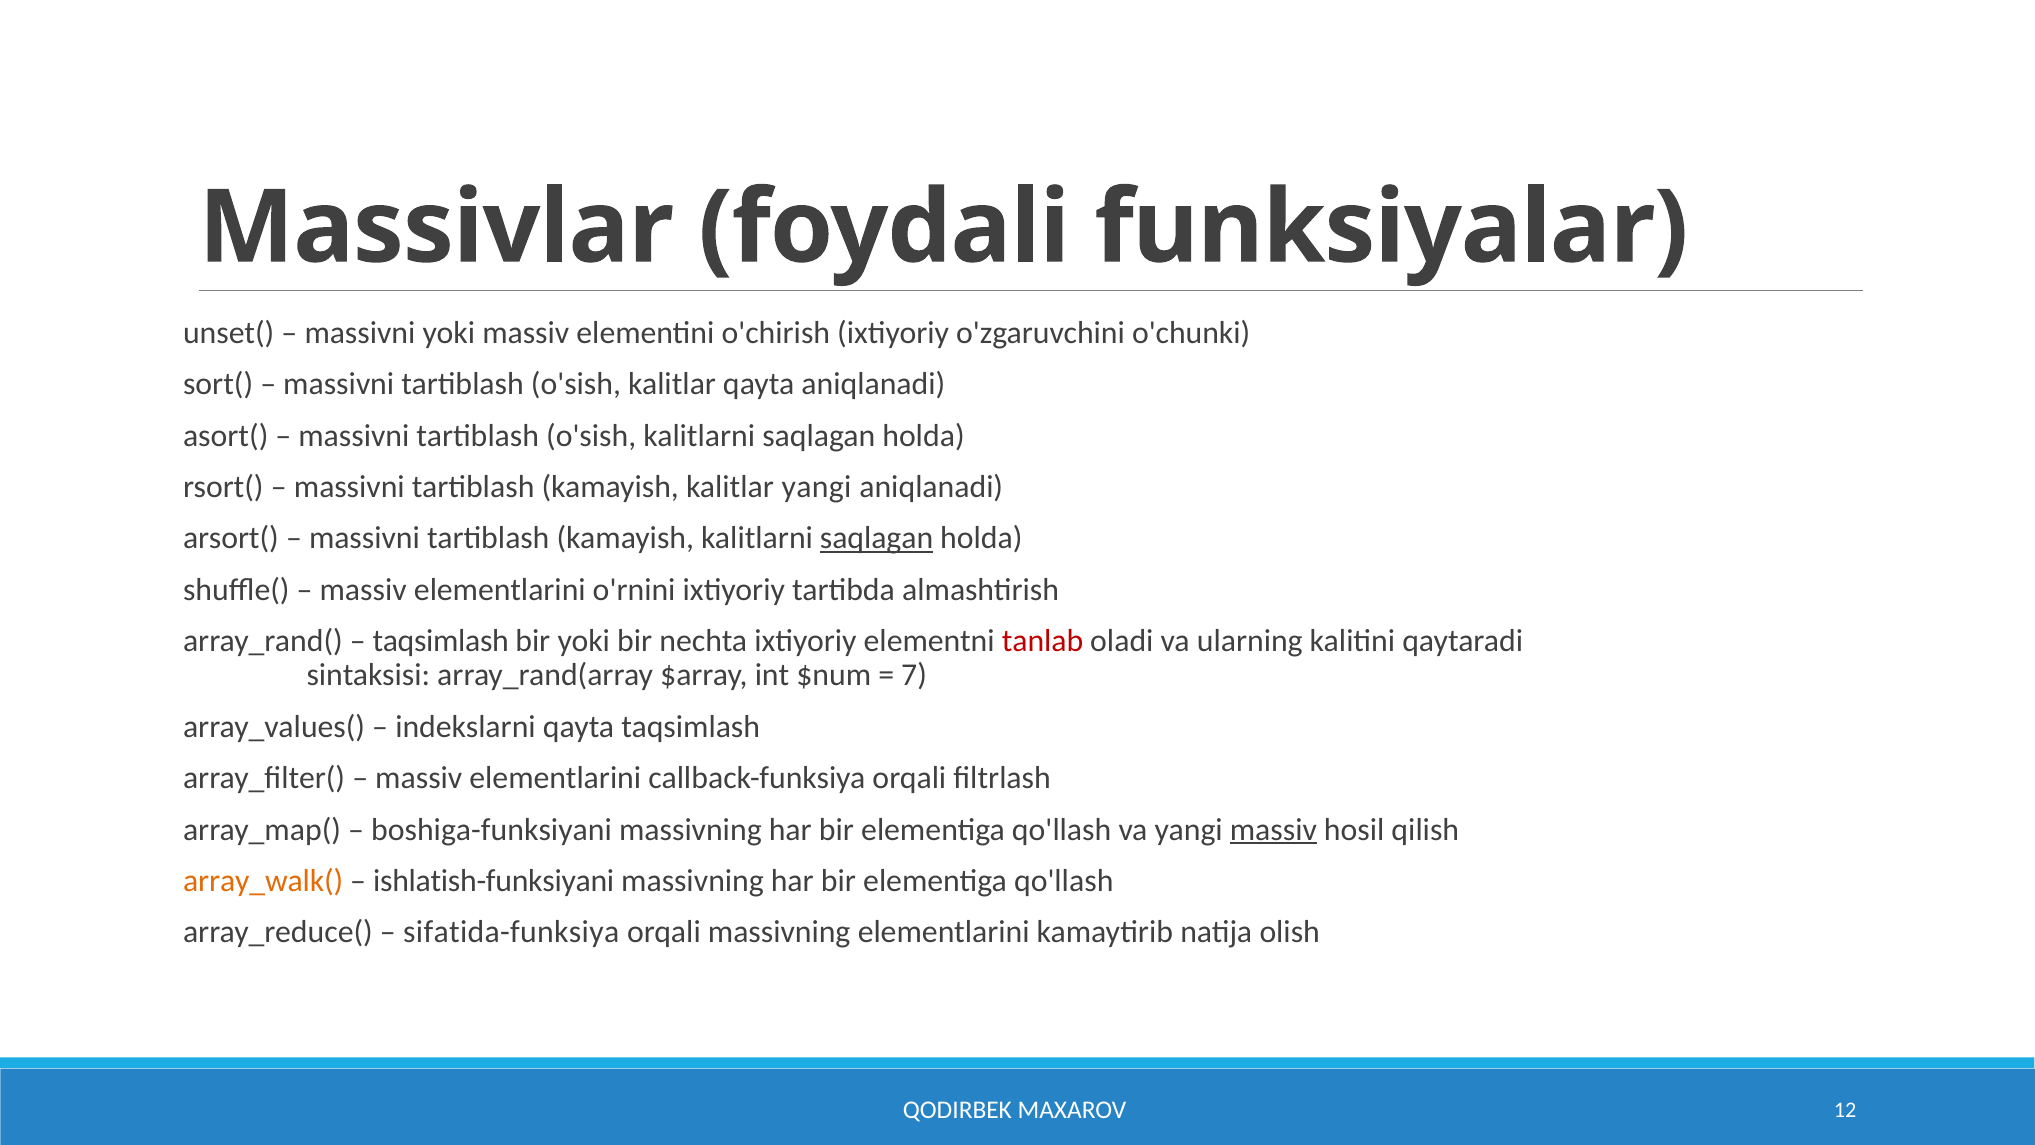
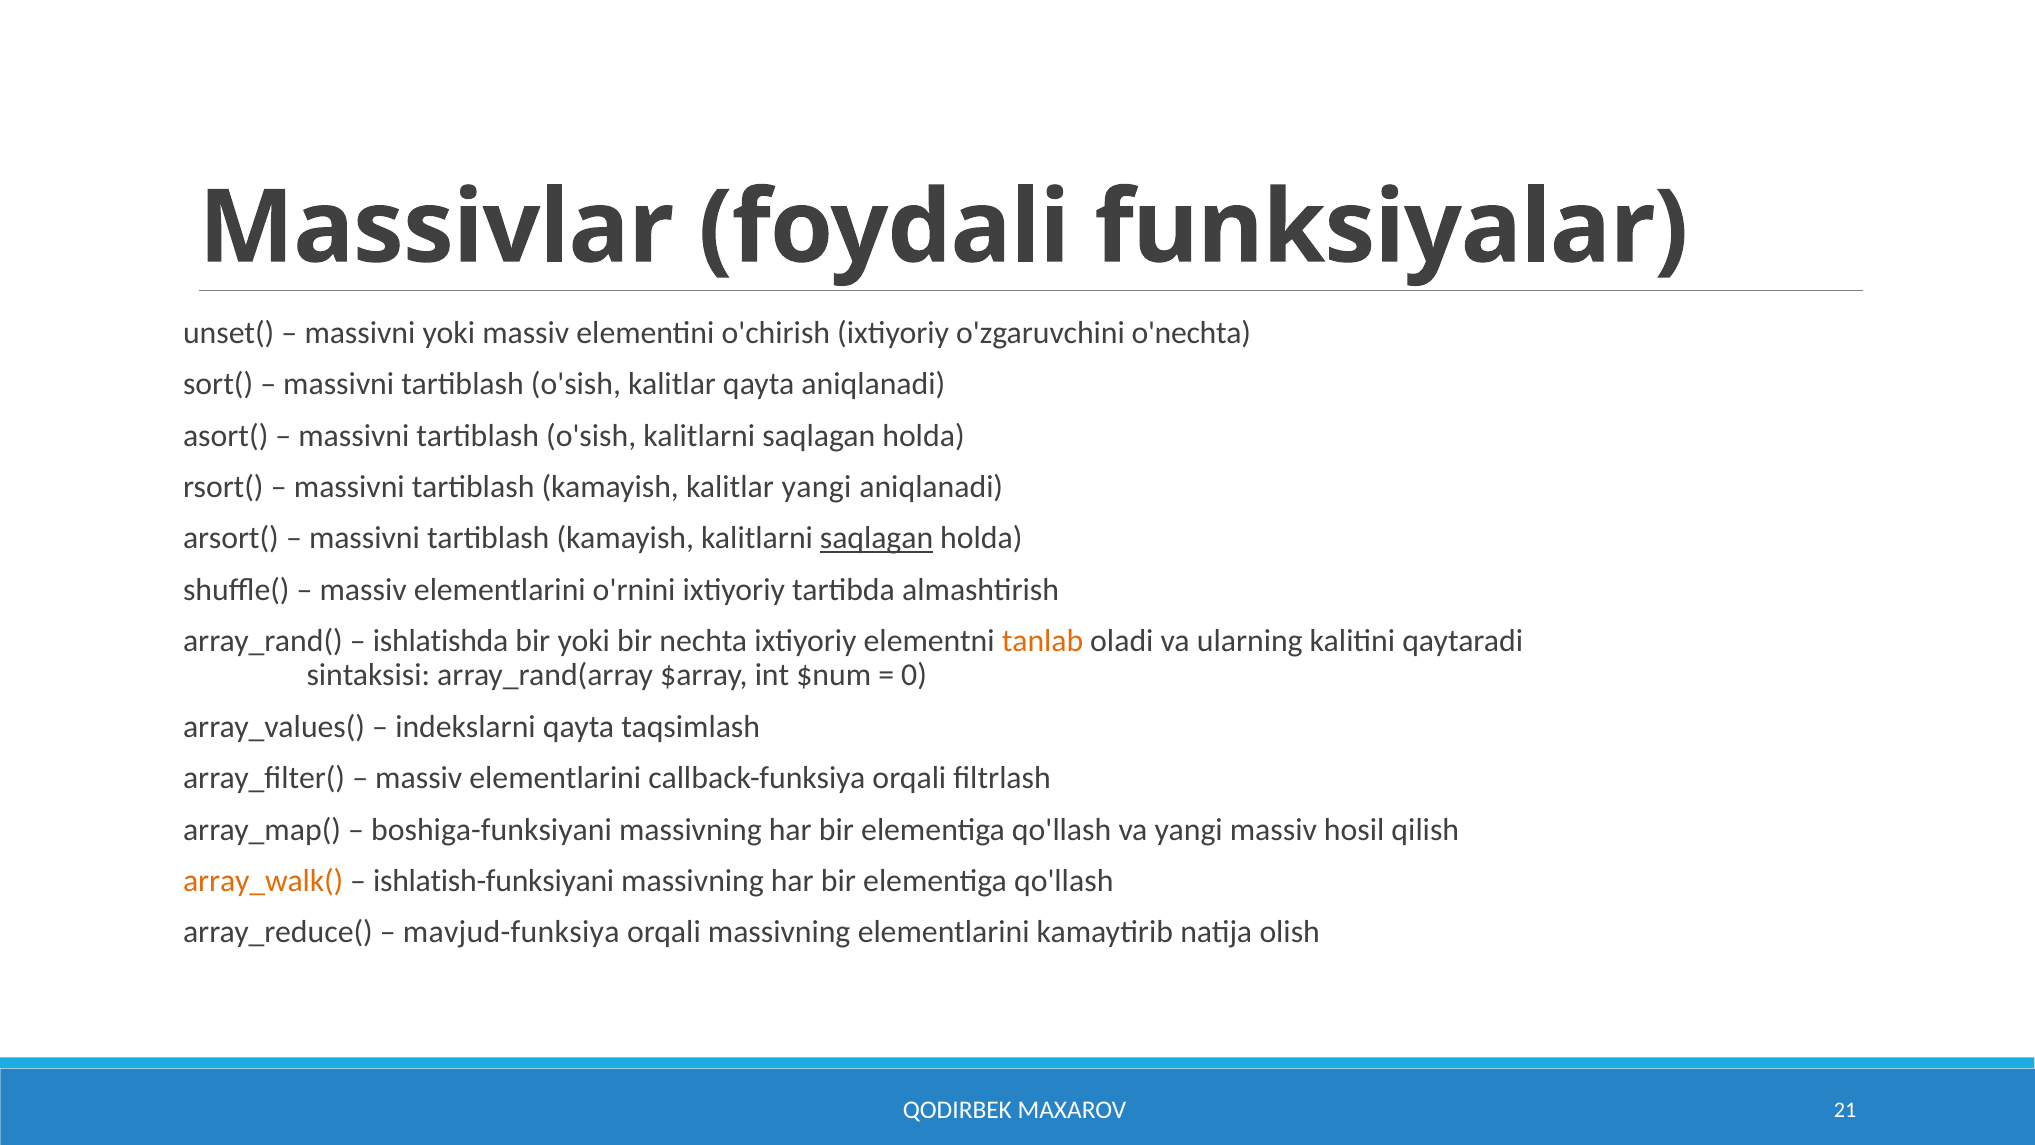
o'chunki: o'chunki -> o'nechta
taqsimlash at (441, 641): taqsimlash -> ishlatishda
tanlab colour: red -> orange
7: 7 -> 0
massiv at (1273, 829) underline: present -> none
sifatida-funksiya: sifatida-funksiya -> mavjud-funksiya
12: 12 -> 21
